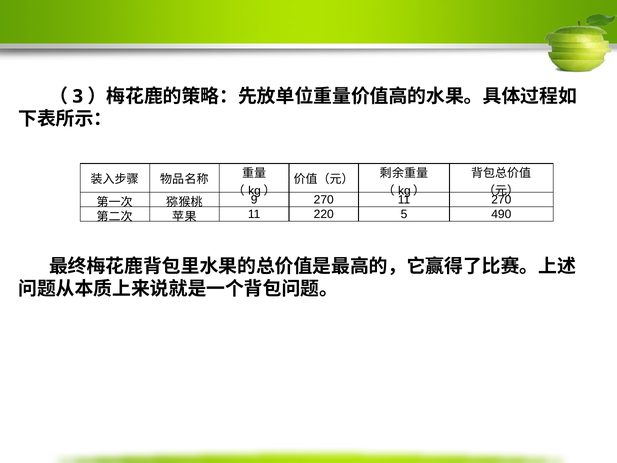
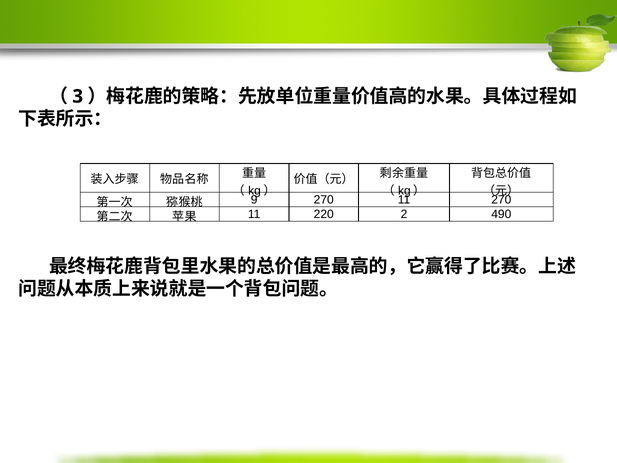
5: 5 -> 2
